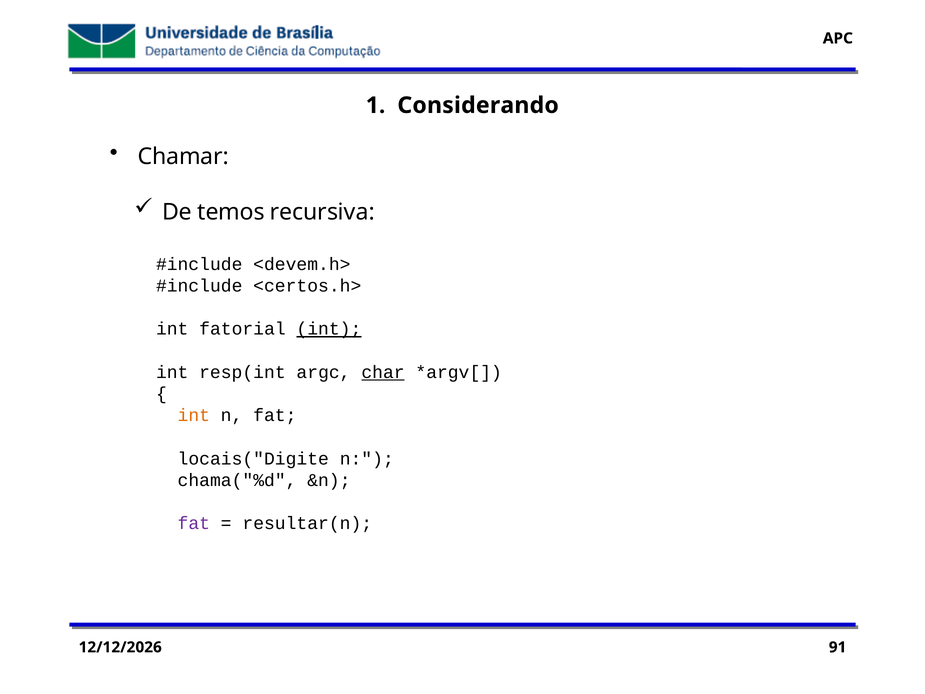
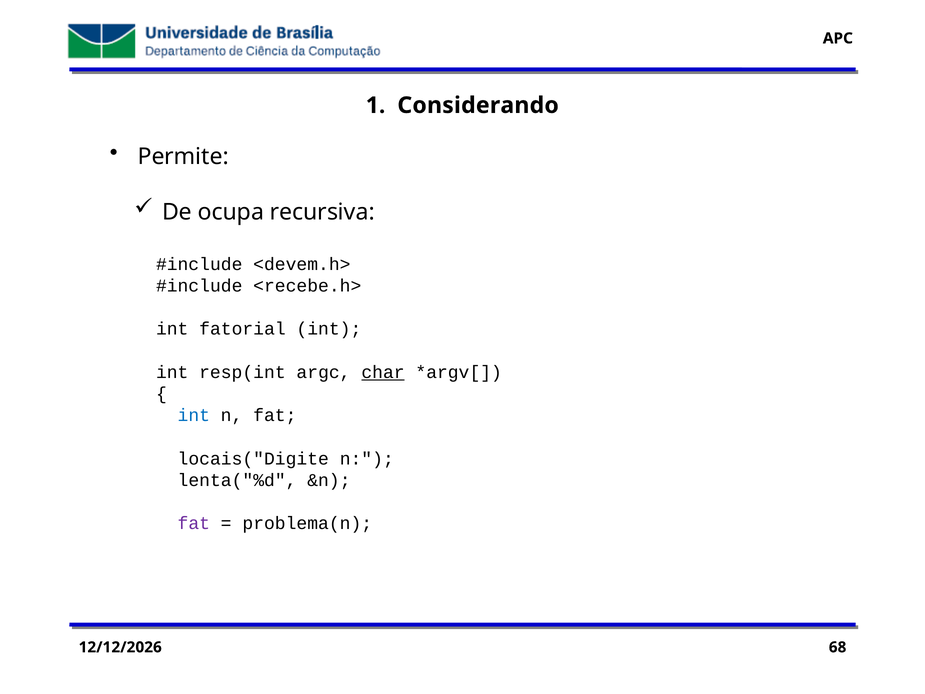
Chamar: Chamar -> Permite
temos: temos -> ocupa
<certos.h>: <certos.h> -> <recebe.h>
int at (329, 329) underline: present -> none
int at (194, 415) colour: orange -> blue
chama("%d: chama("%d -> lenta("%d
resultar(n: resultar(n -> problema(n
91: 91 -> 68
